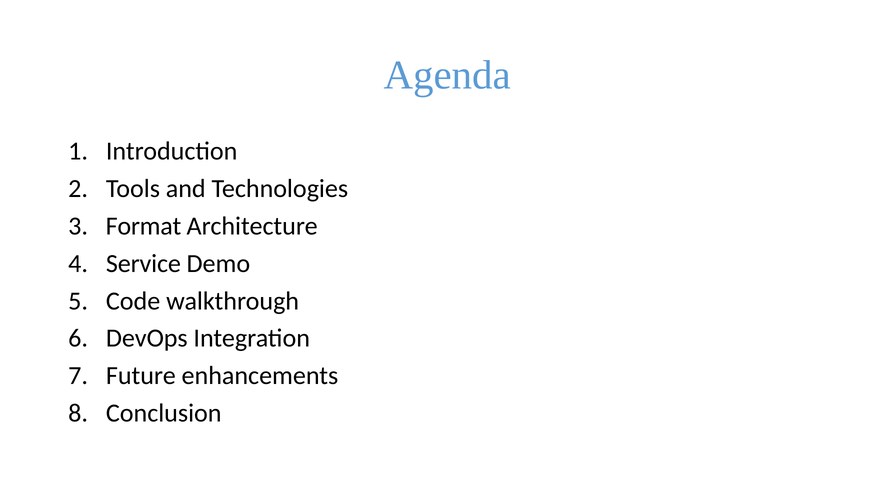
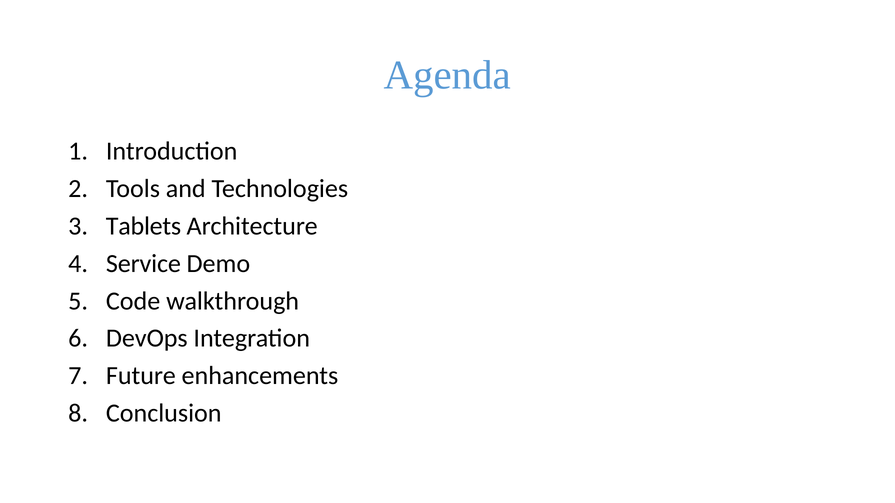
Format: Format -> Tablets
